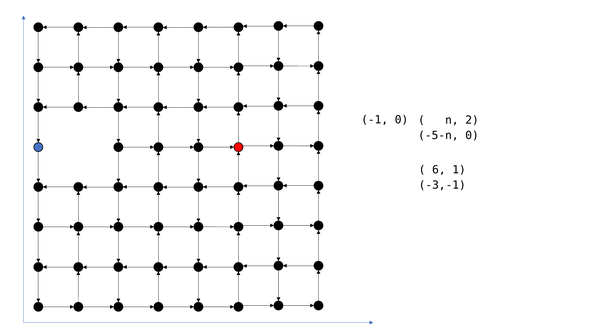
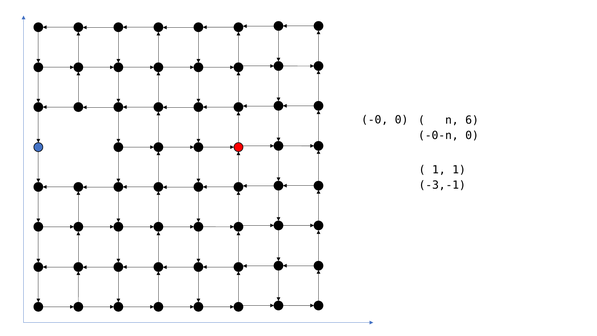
-1: -1 -> -0
2: 2 -> 6
-5-n: -5-n -> -0-n
6 at (439, 170): 6 -> 1
